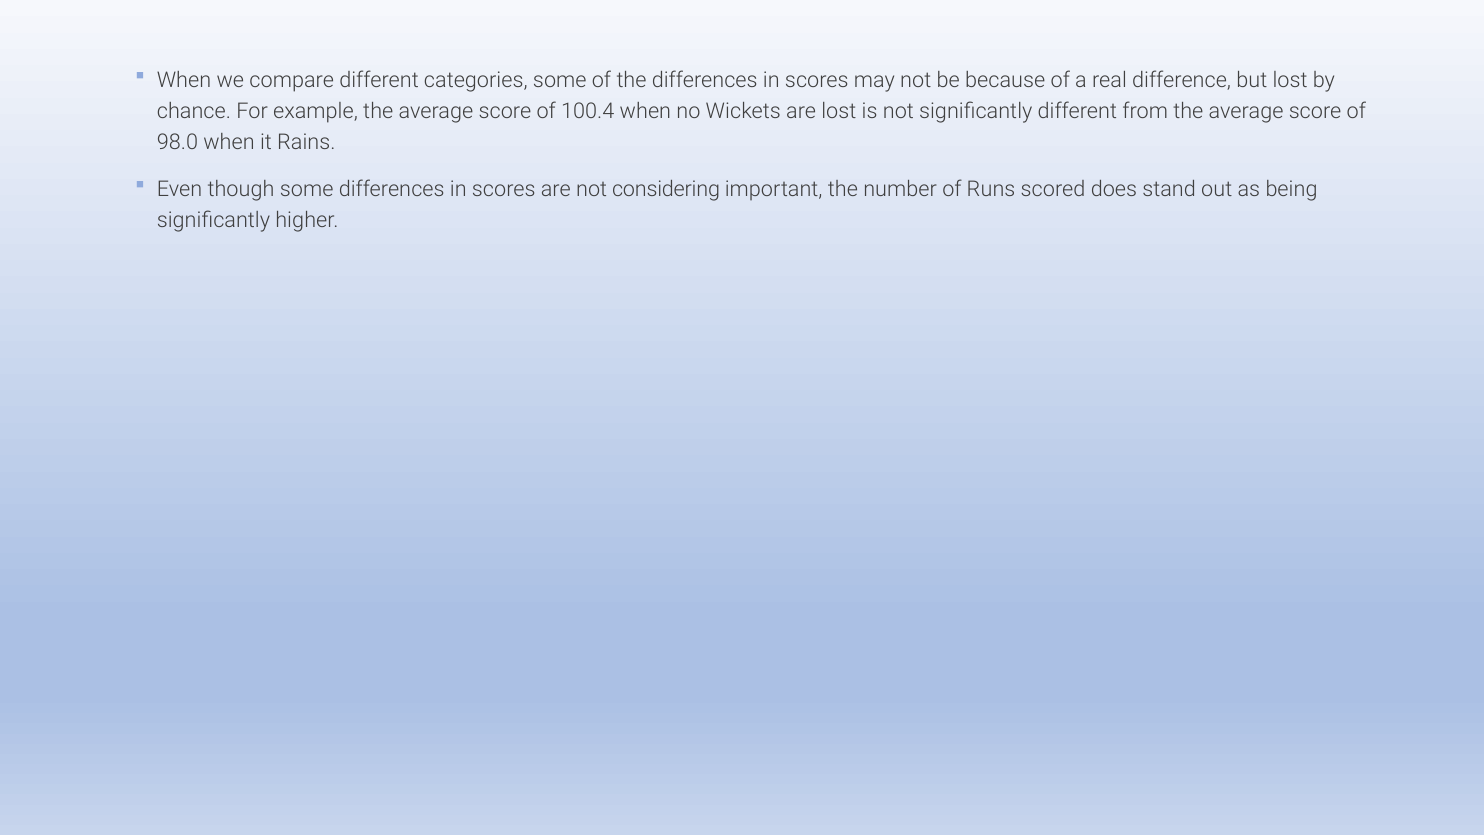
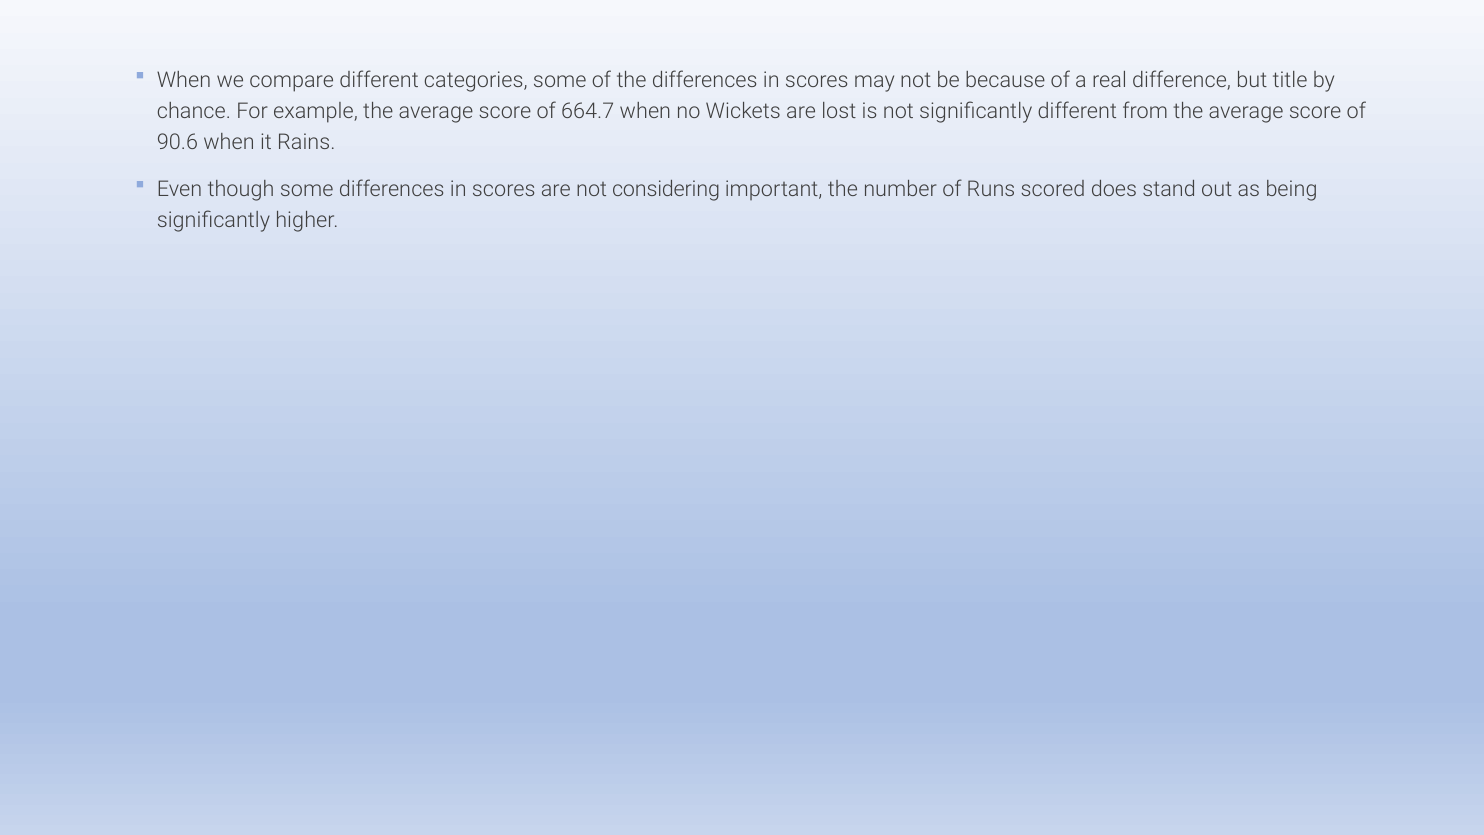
but lost: lost -> title
100.4: 100.4 -> 664.7
98.0: 98.0 -> 90.6
